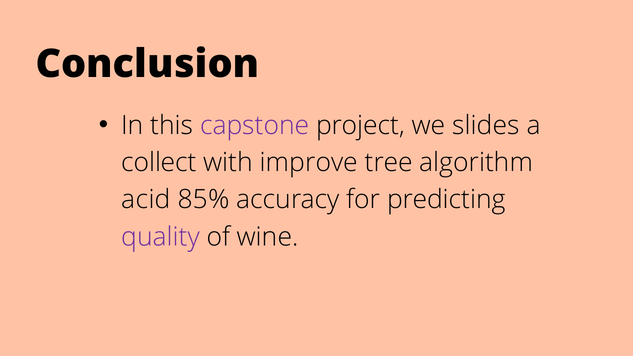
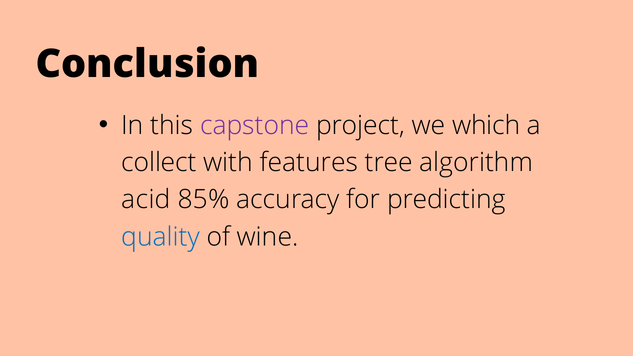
slides: slides -> which
improve: improve -> features
quality colour: purple -> blue
